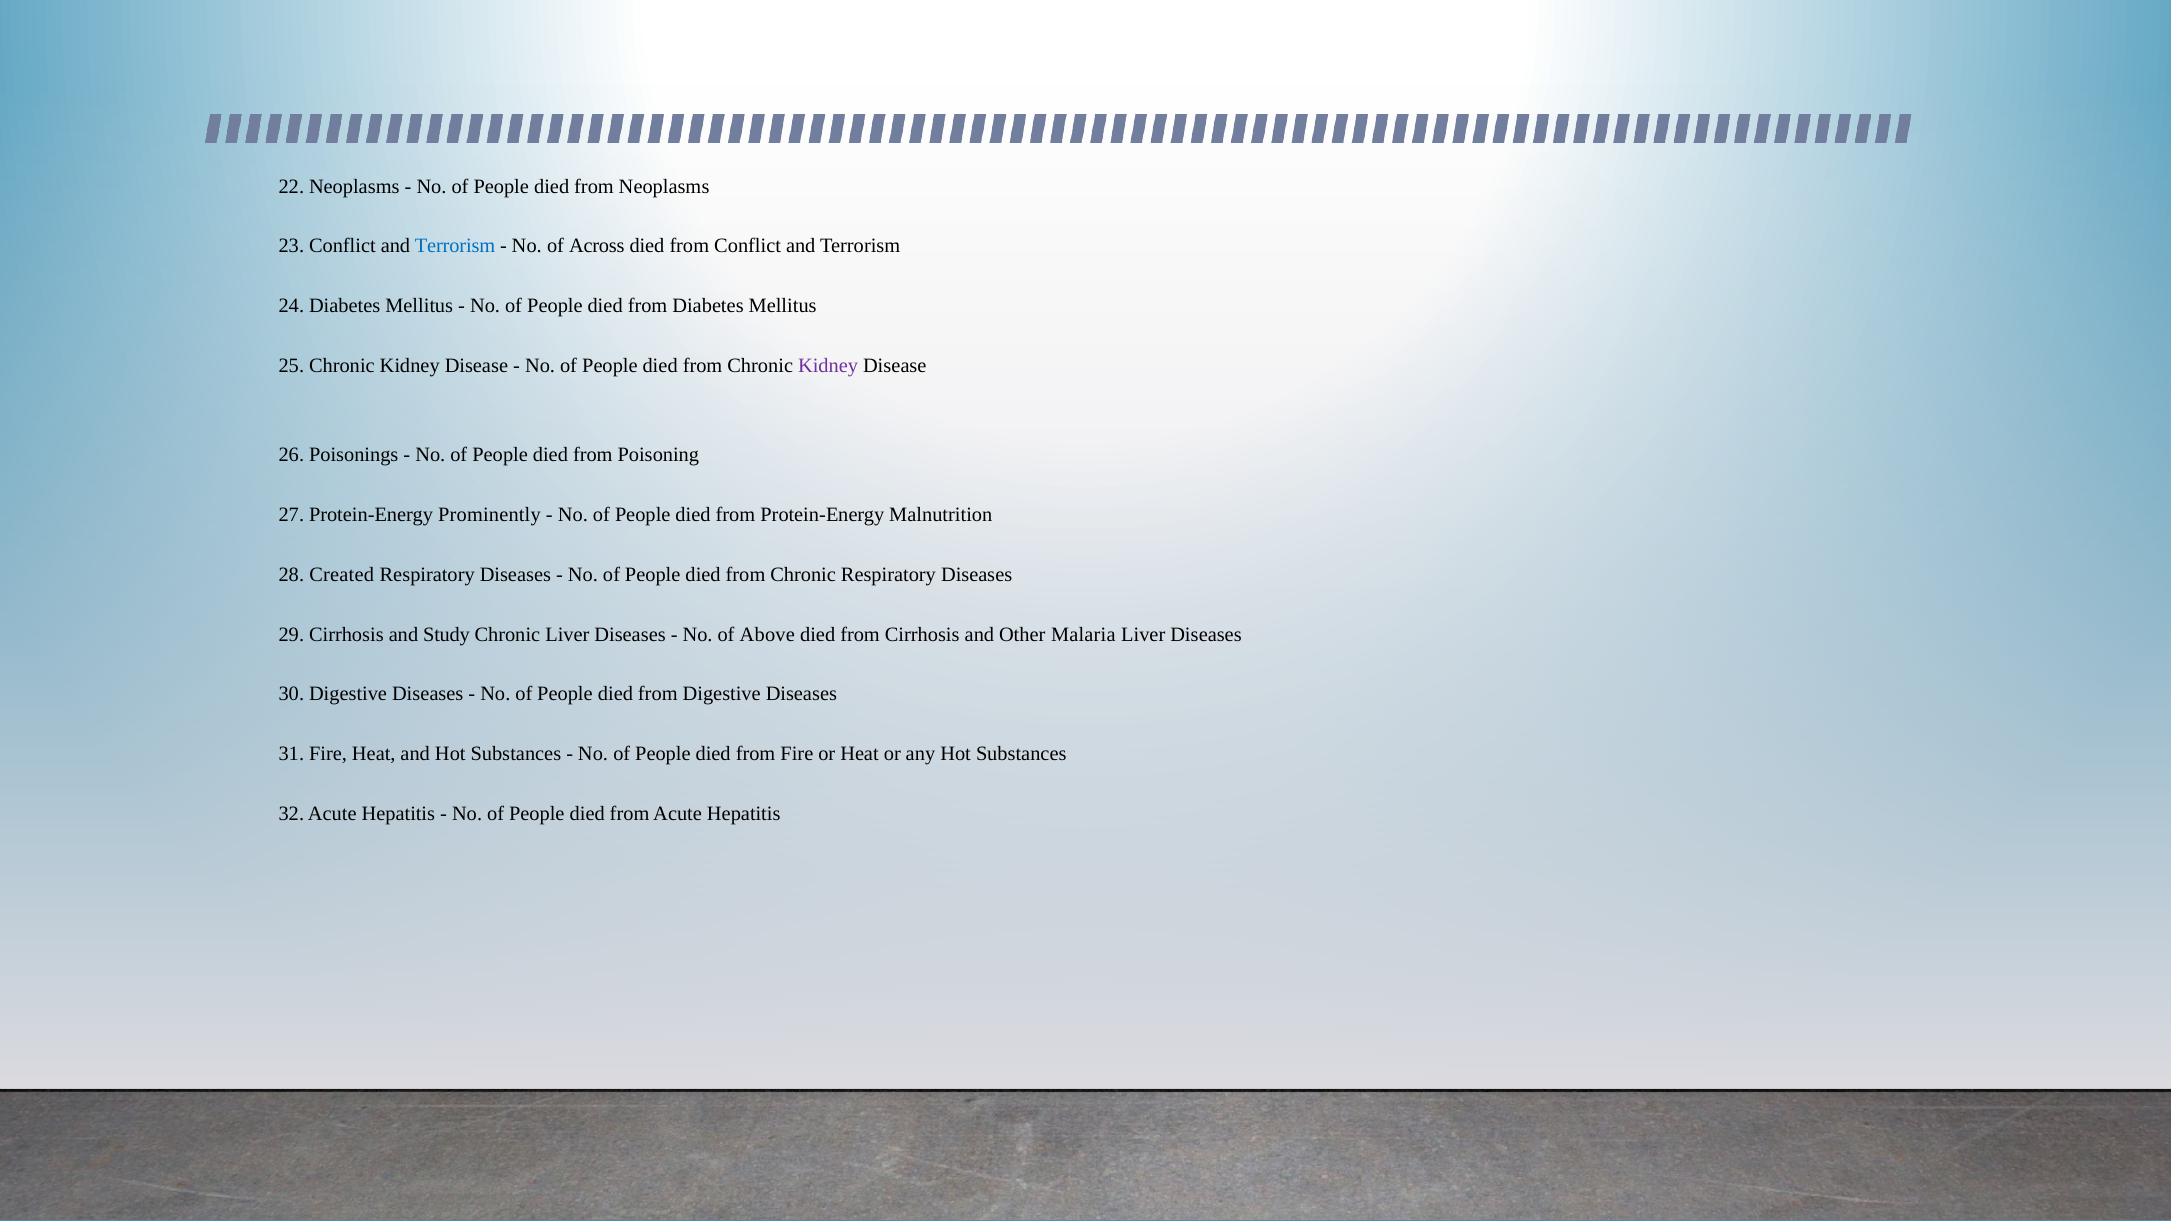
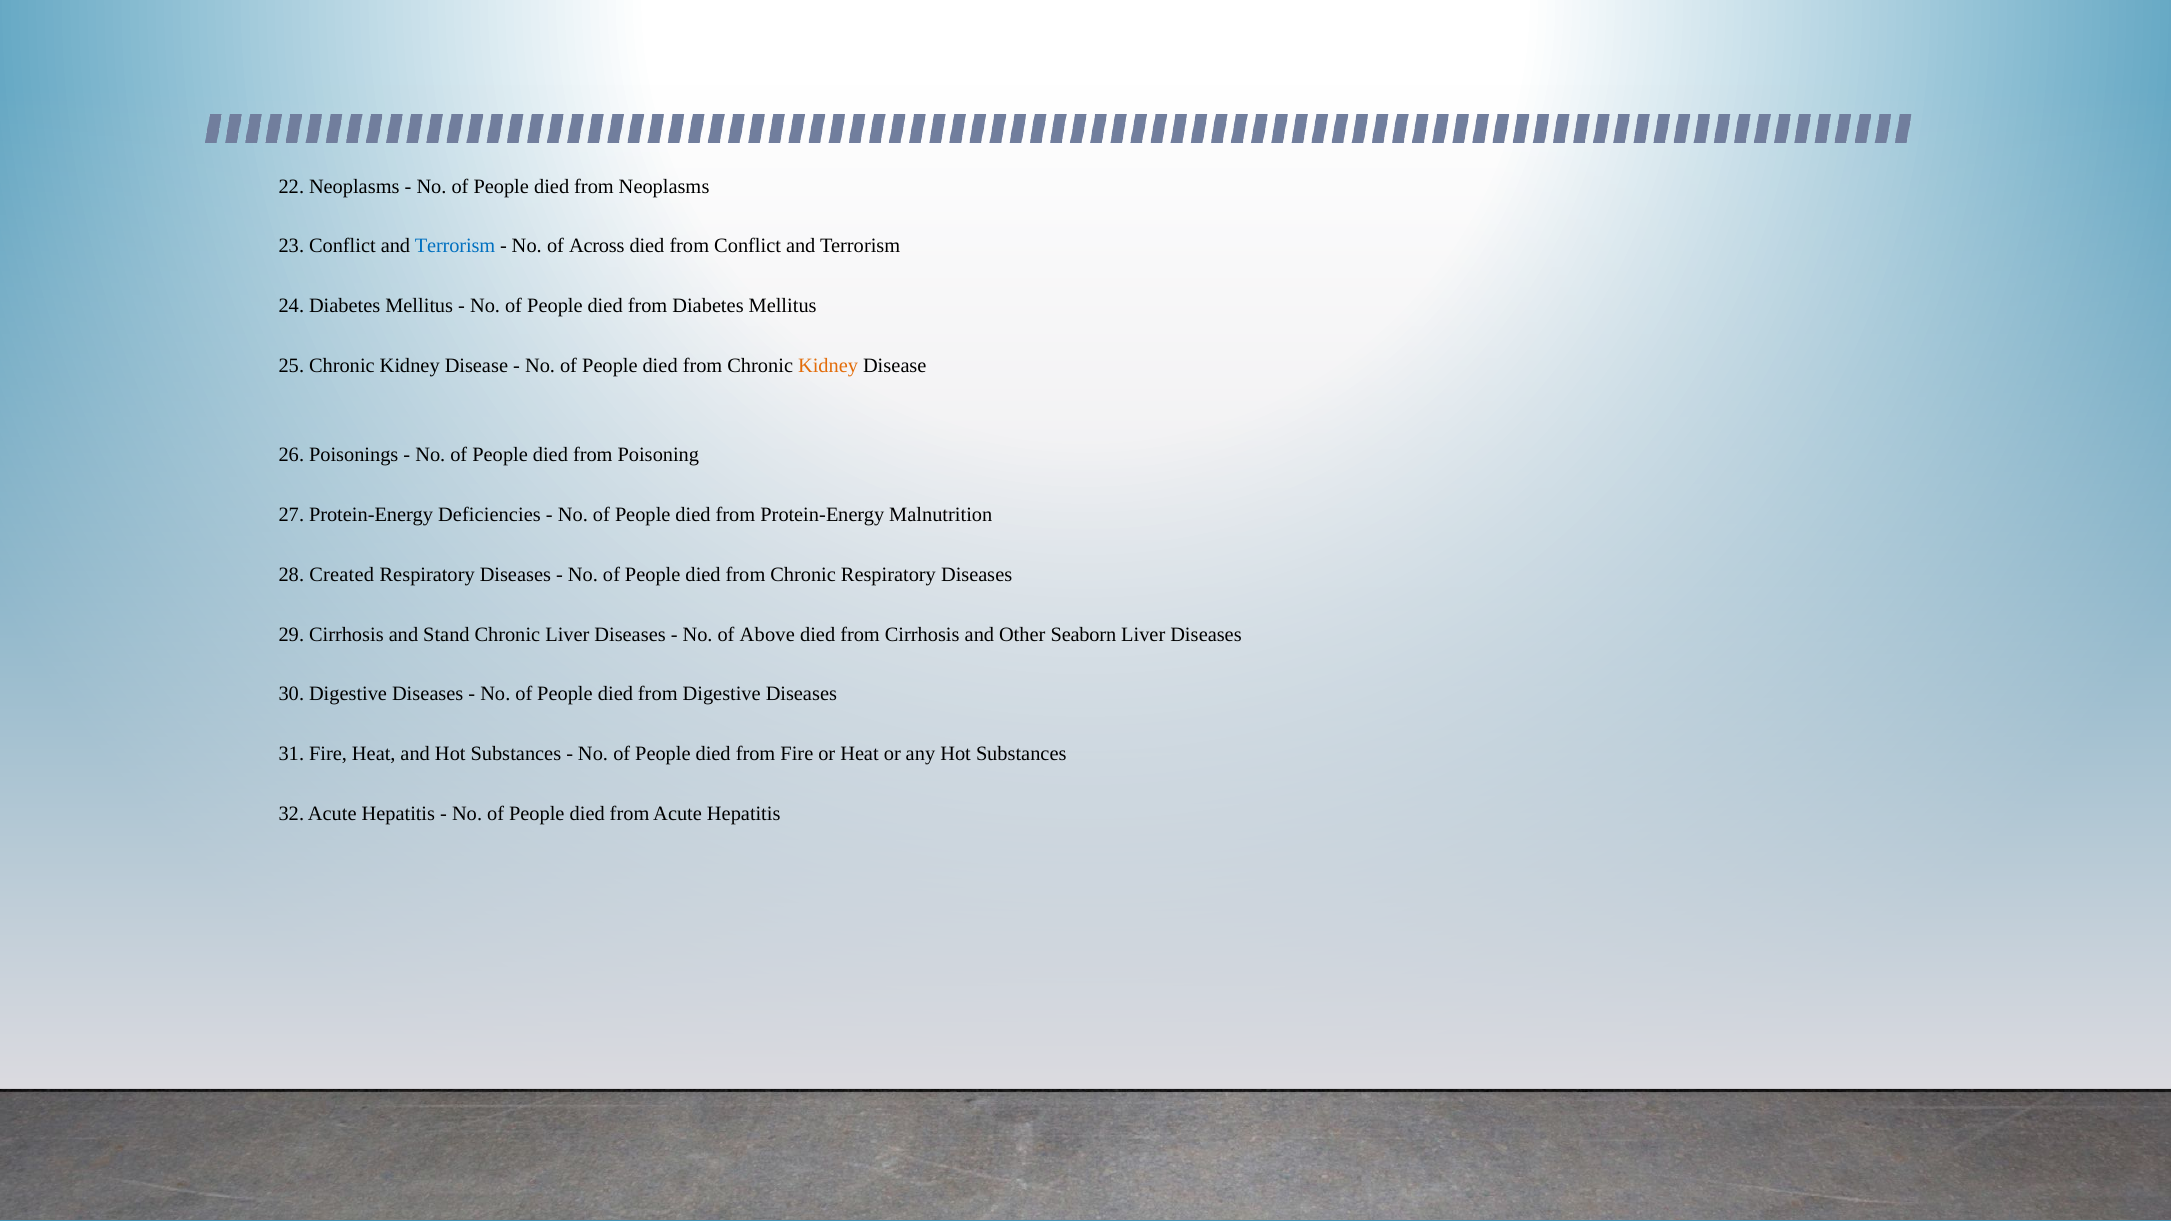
Kidney at (828, 366) colour: purple -> orange
Prominently: Prominently -> Deficiencies
Study: Study -> Stand
Malaria: Malaria -> Seaborn
